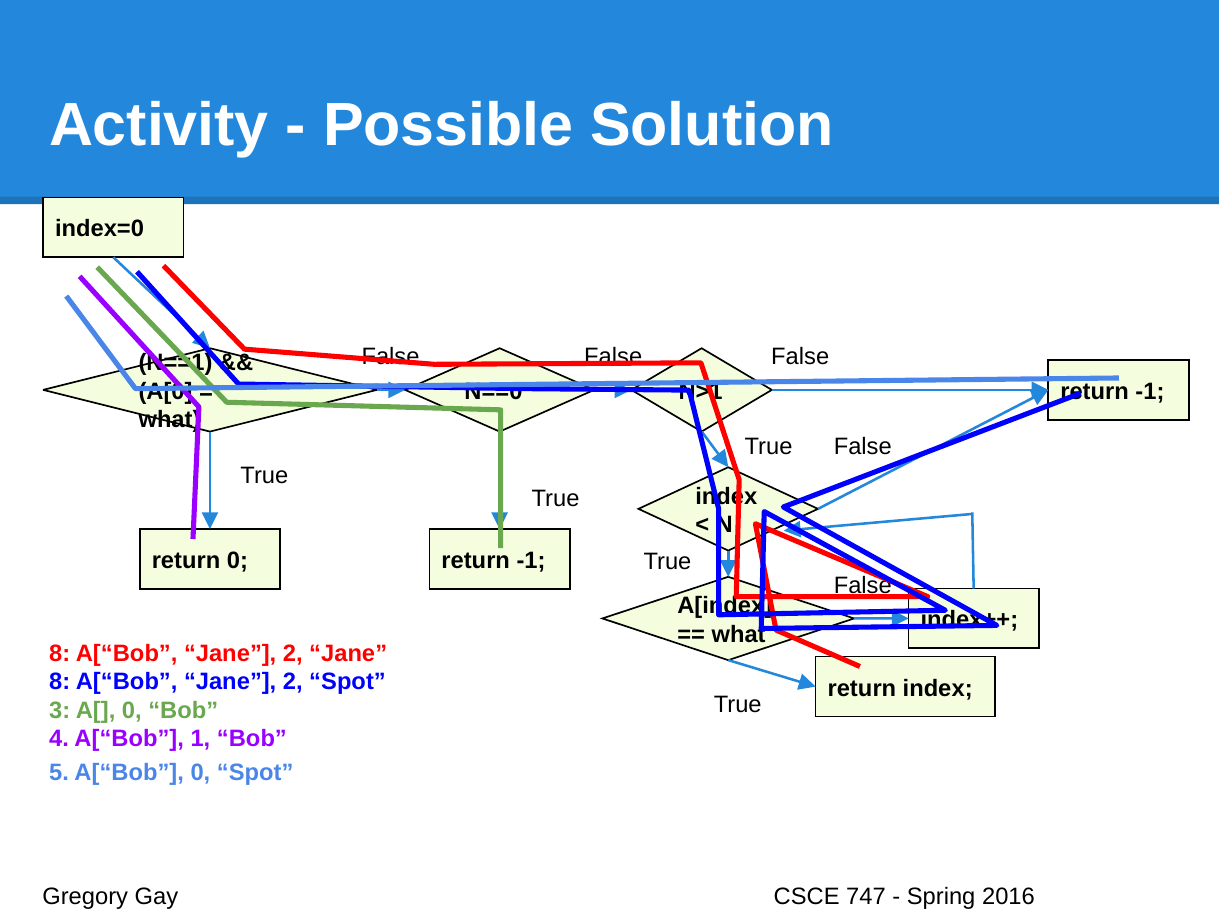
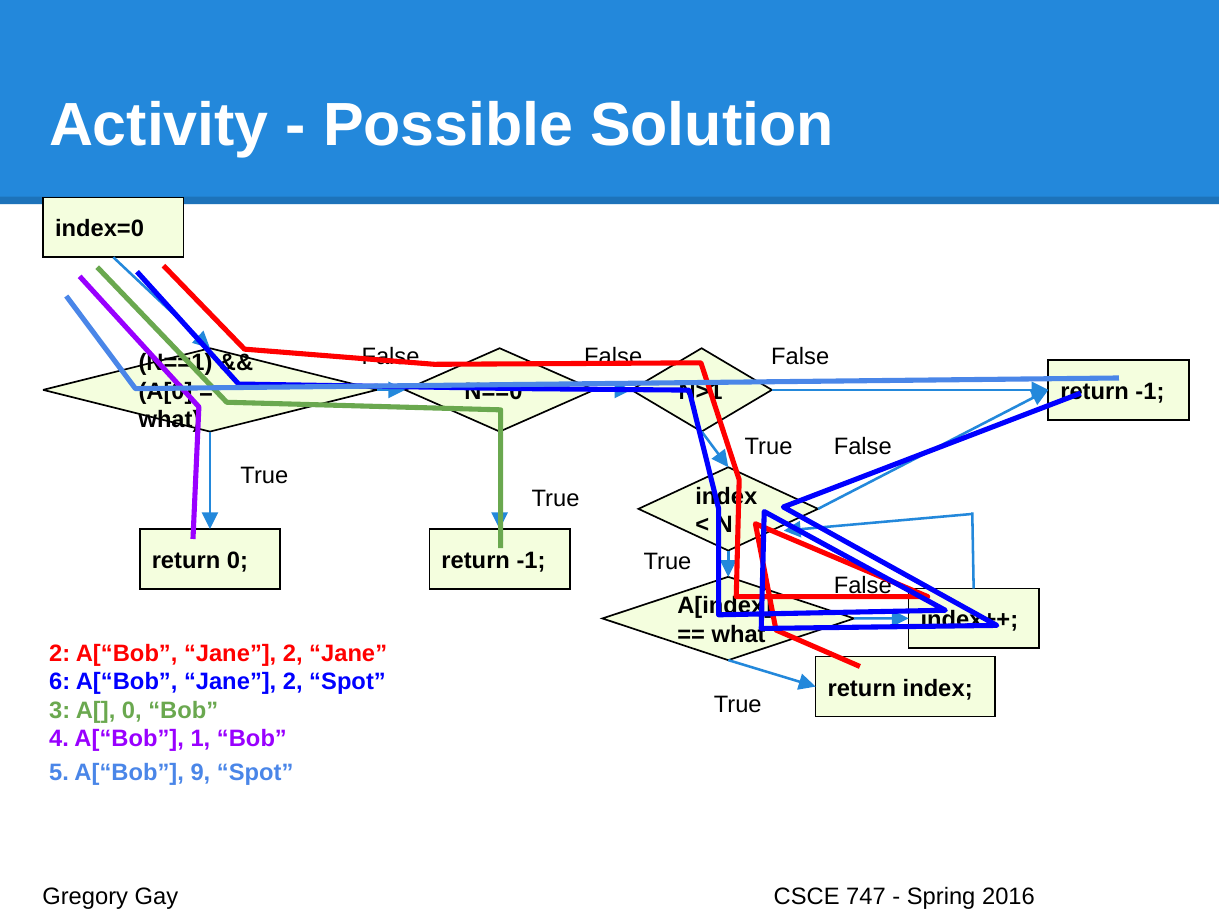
8 at (60, 654): 8 -> 2
8 at (60, 682): 8 -> 6
A[“Bob 0: 0 -> 9
